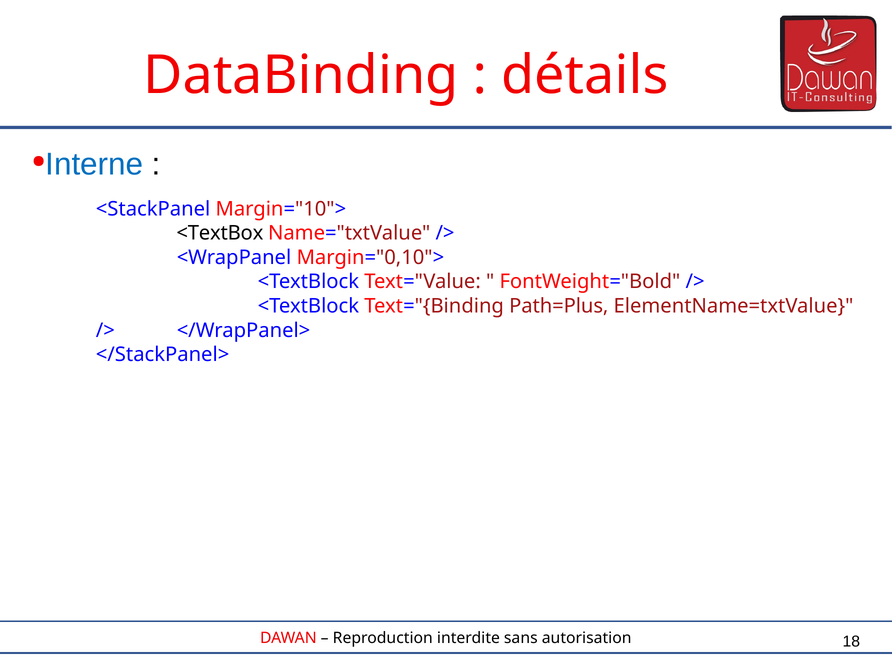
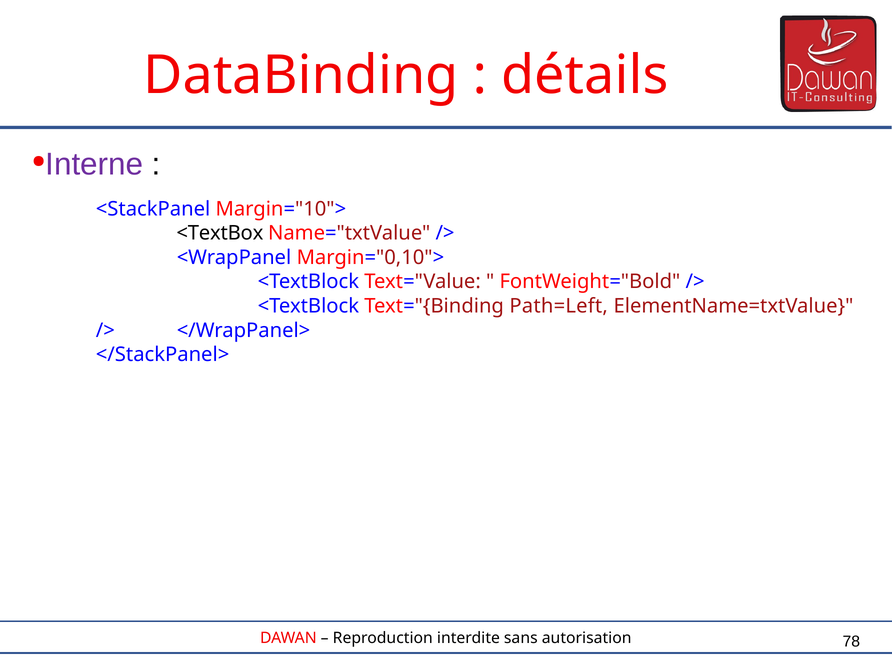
Interne colour: blue -> purple
Path=Plus: Path=Plus -> Path=Left
18: 18 -> 78
